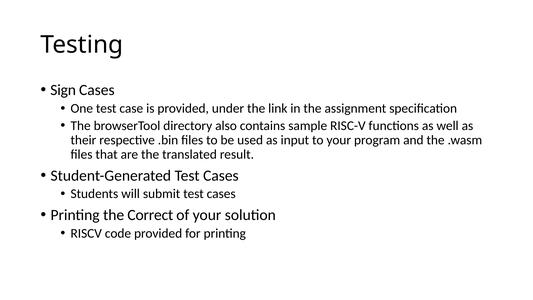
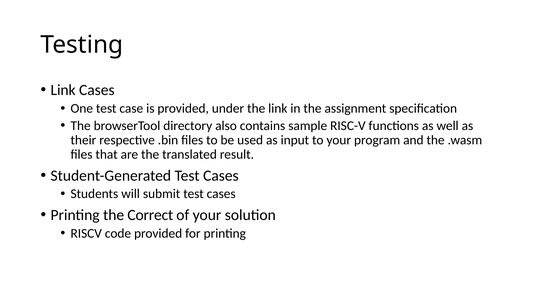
Sign at (63, 90): Sign -> Link
